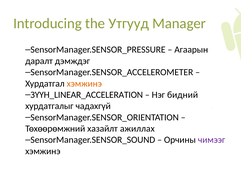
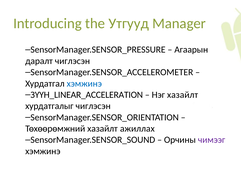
даралт дэмждэг: дэмждэг -> чиглэсэн
хэмжинэ at (84, 83) colour: orange -> blue
Нэг бидний: бидний -> хазайлт
хурдатгалыг чадахгүй: чадахгүй -> чиглэсэн
